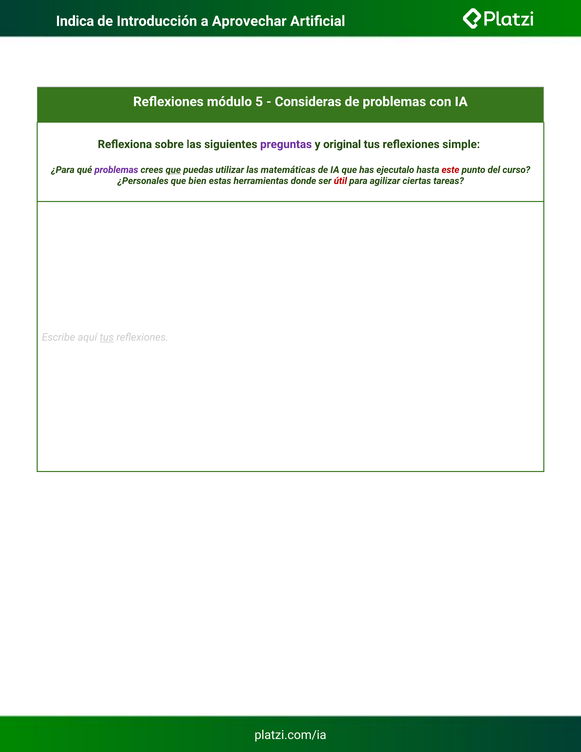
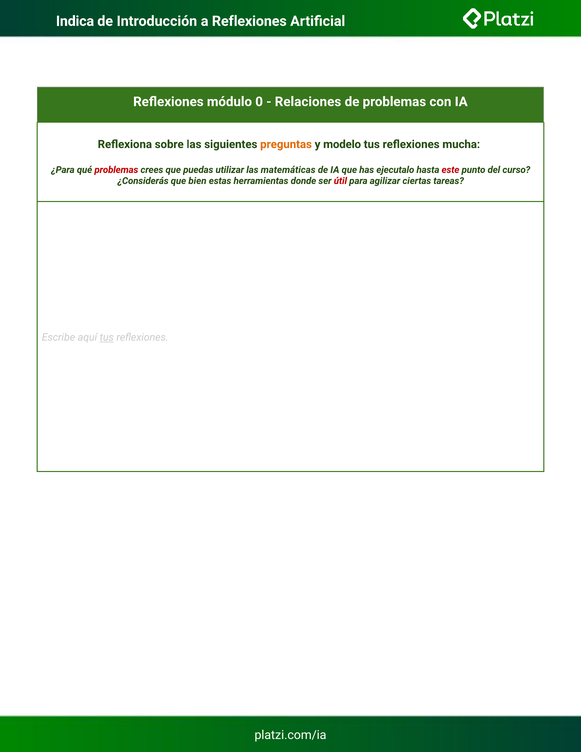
a Aprovechar: Aprovechar -> Reflexiones
5: 5 -> 0
Consideras: Consideras -> Relaciones
preguntas colour: purple -> orange
original: original -> modelo
simple: simple -> mucha
problemas at (116, 170) colour: purple -> red
que at (173, 170) underline: present -> none
¿Personales: ¿Personales -> ¿Considerás
